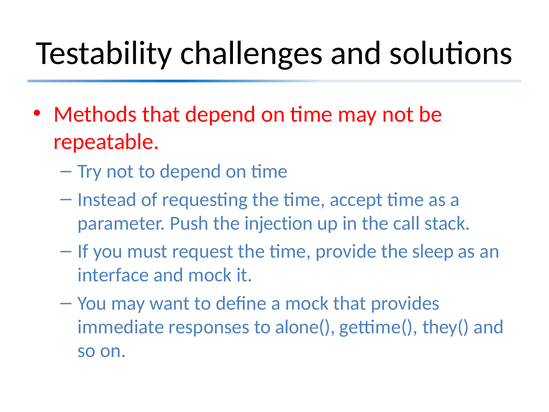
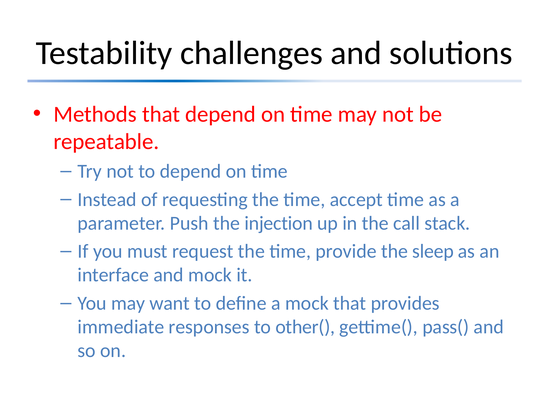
alone(: alone( -> other(
they(: they( -> pass(
